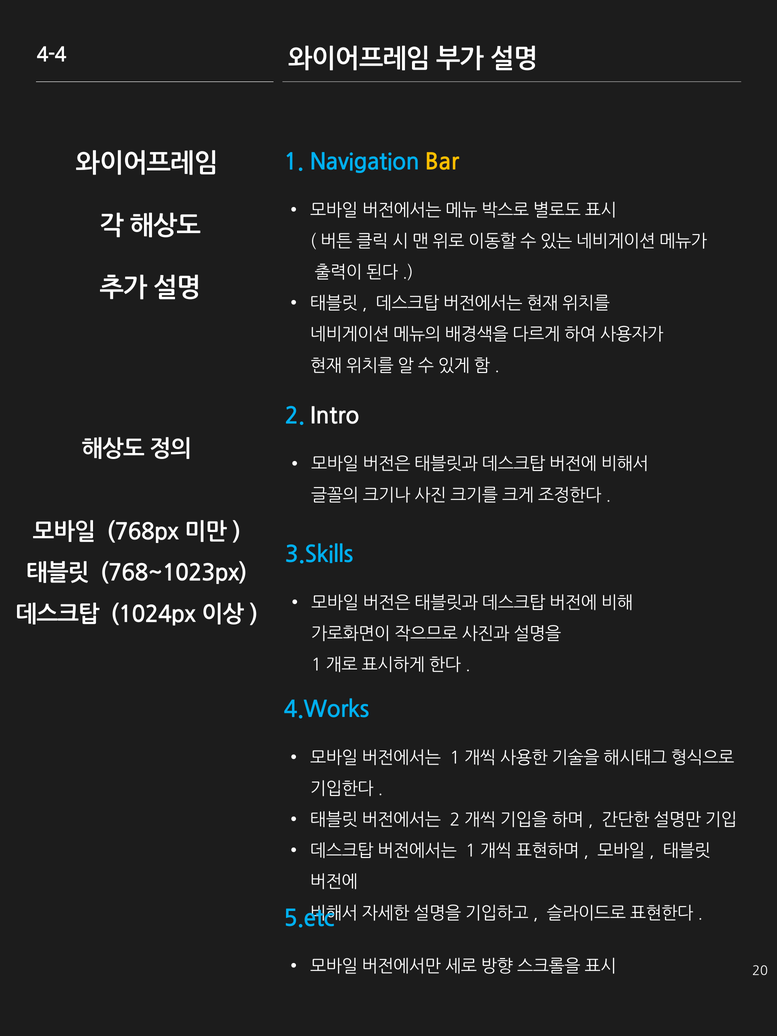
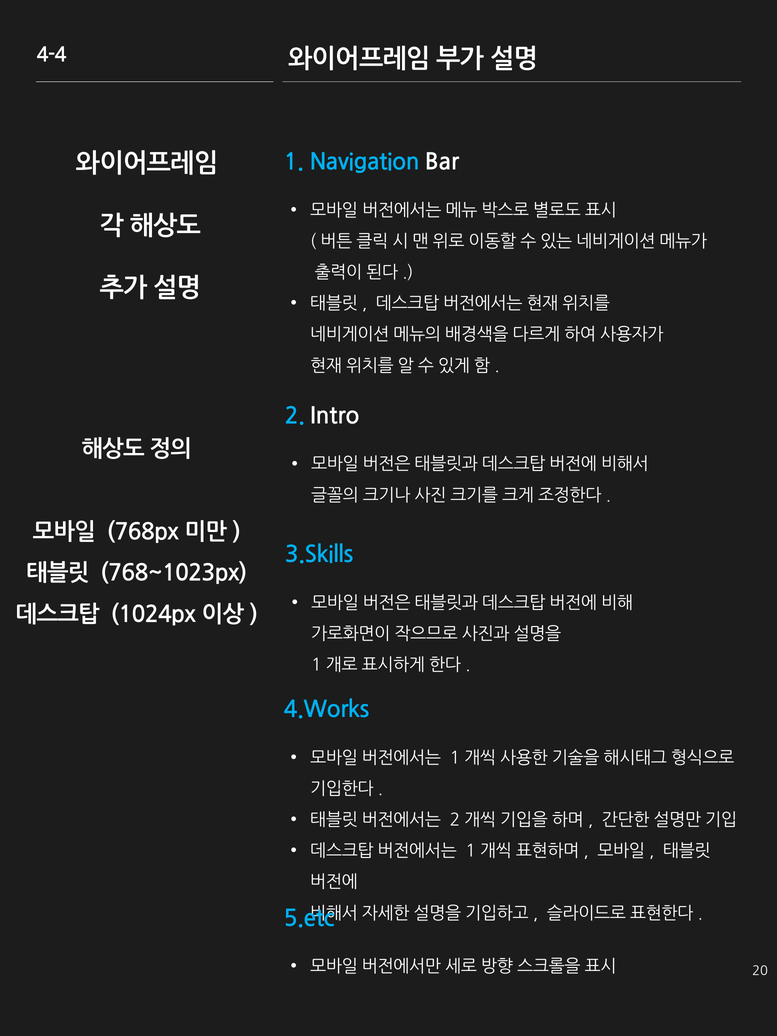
Bar colour: yellow -> white
